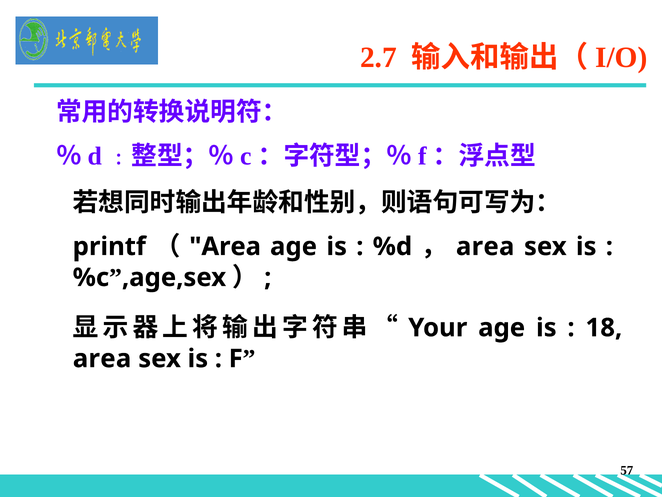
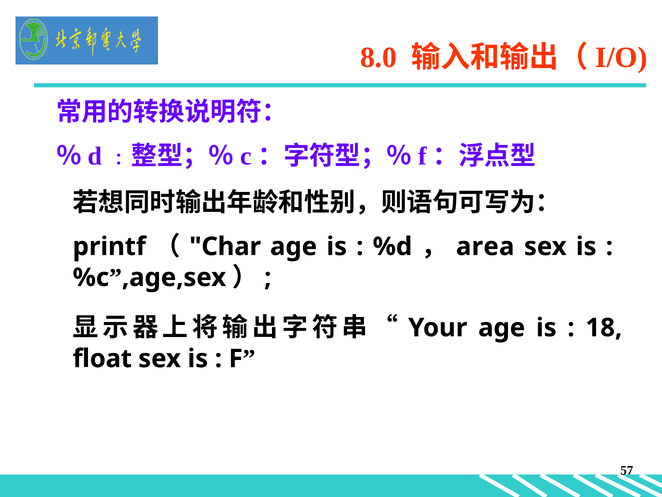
2.7: 2.7 -> 8.0
Area at (225, 246): Area -> Char
area at (102, 358): area -> float
